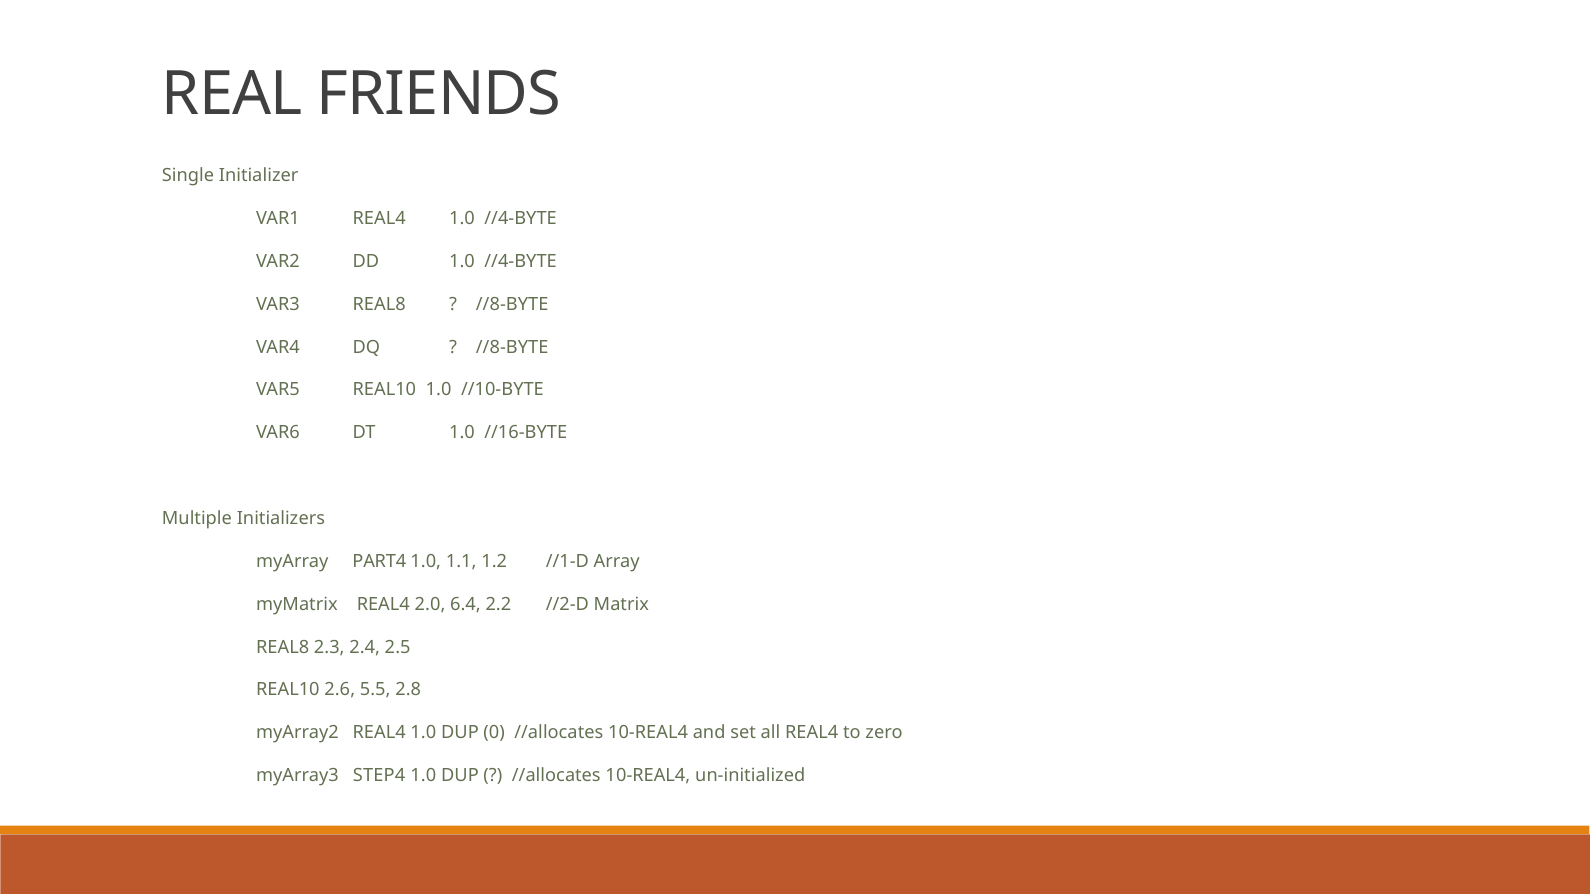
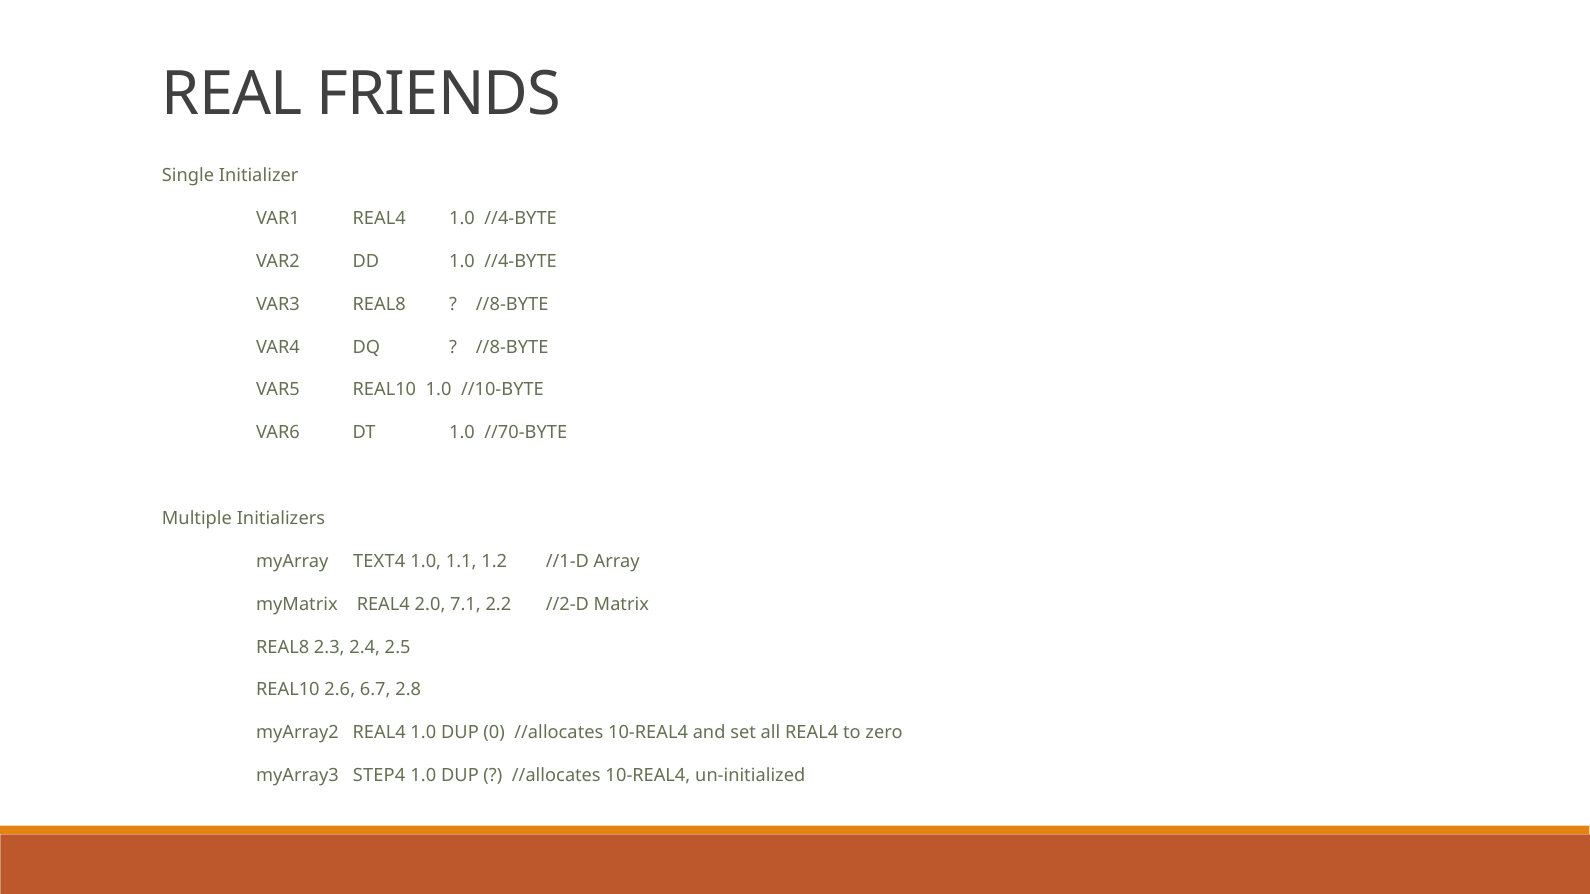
//16-BYTE: //16-BYTE -> //70-BYTE
PART4: PART4 -> TEXT4
6.4: 6.4 -> 7.1
5.5: 5.5 -> 6.7
